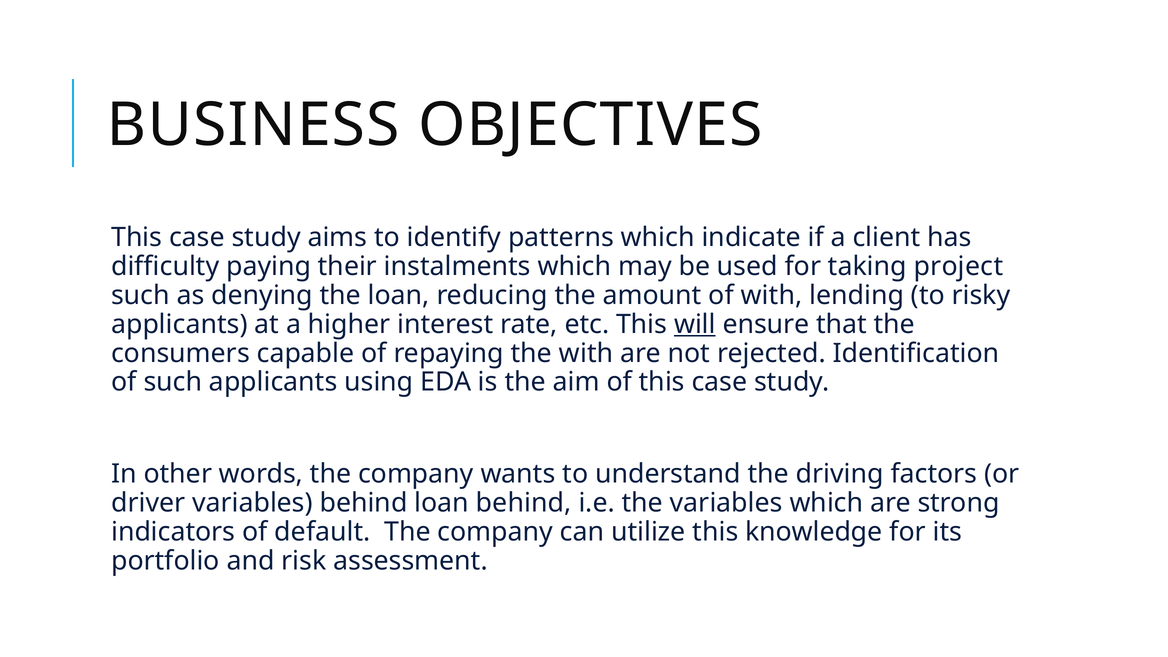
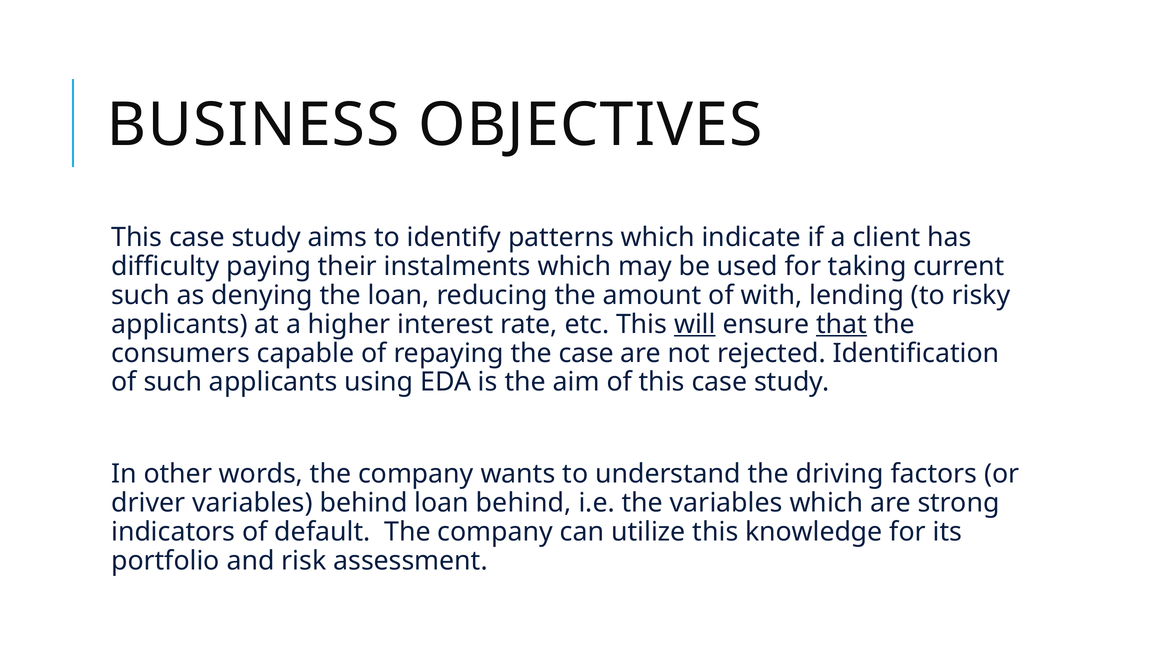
project: project -> current
that underline: none -> present
the with: with -> case
